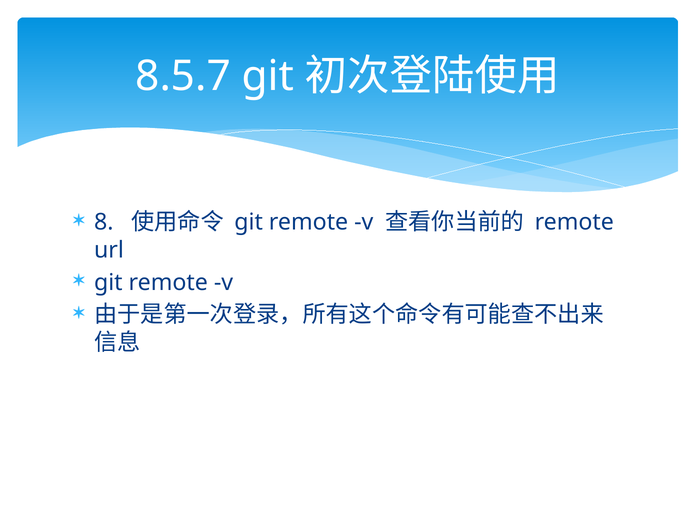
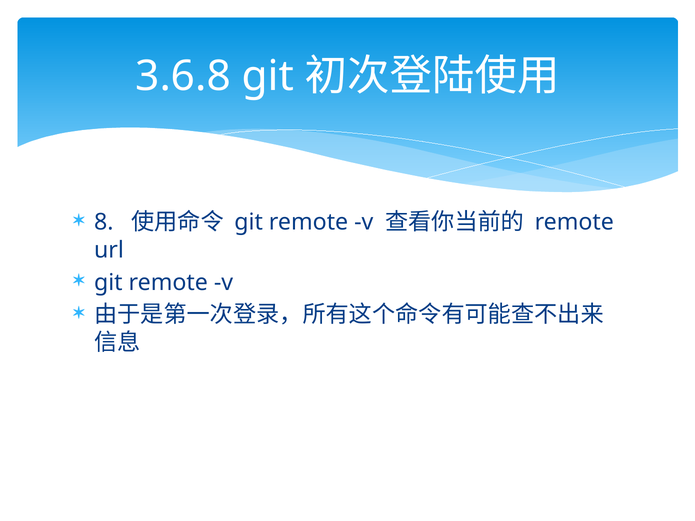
8.5.7: 8.5.7 -> 3.6.8
